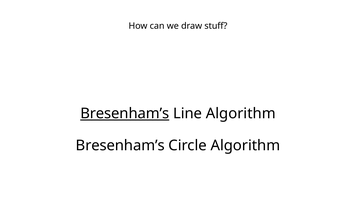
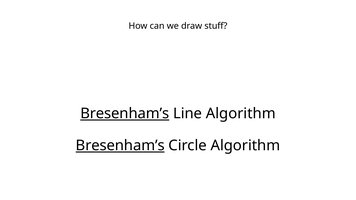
Bresenham’s at (120, 146) underline: none -> present
